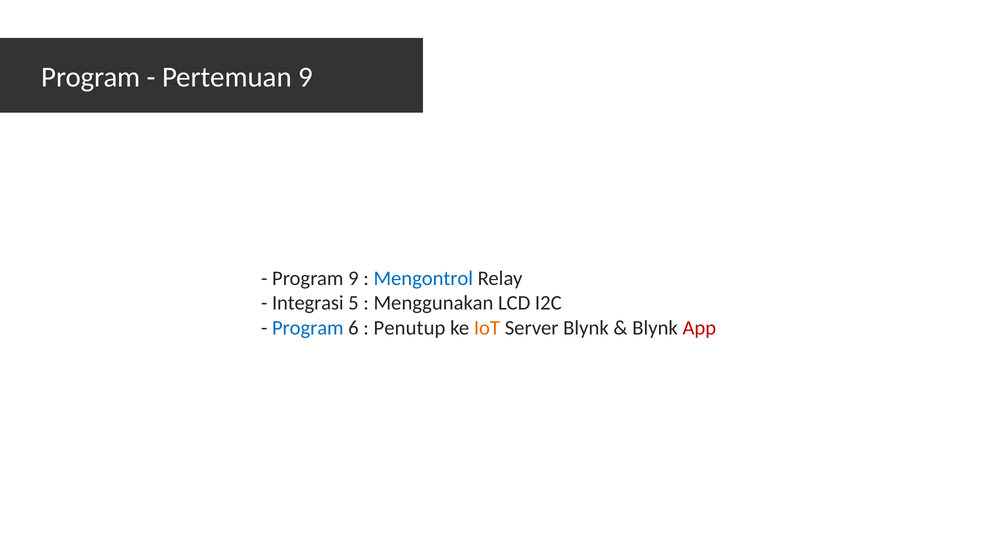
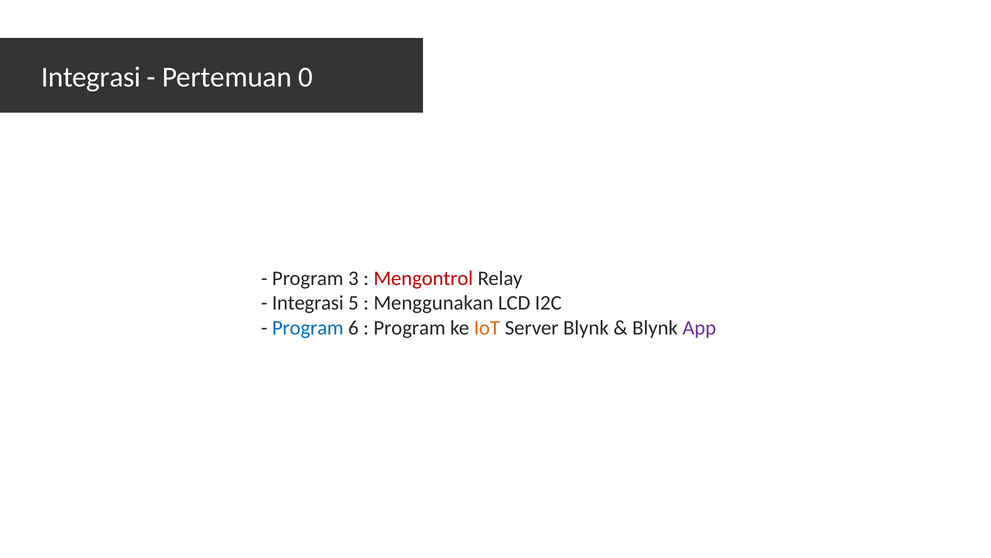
Program at (91, 77): Program -> Integrasi
Pertemuan 9: 9 -> 0
Program 9: 9 -> 3
Mengontrol colour: blue -> red
Penutup at (409, 328): Penutup -> Program
App colour: red -> purple
